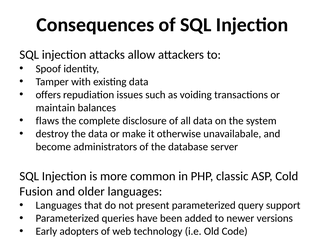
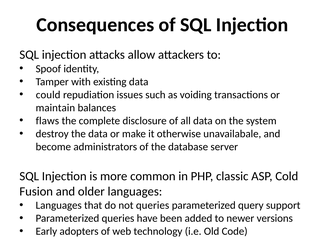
offers: offers -> could
not present: present -> queries
